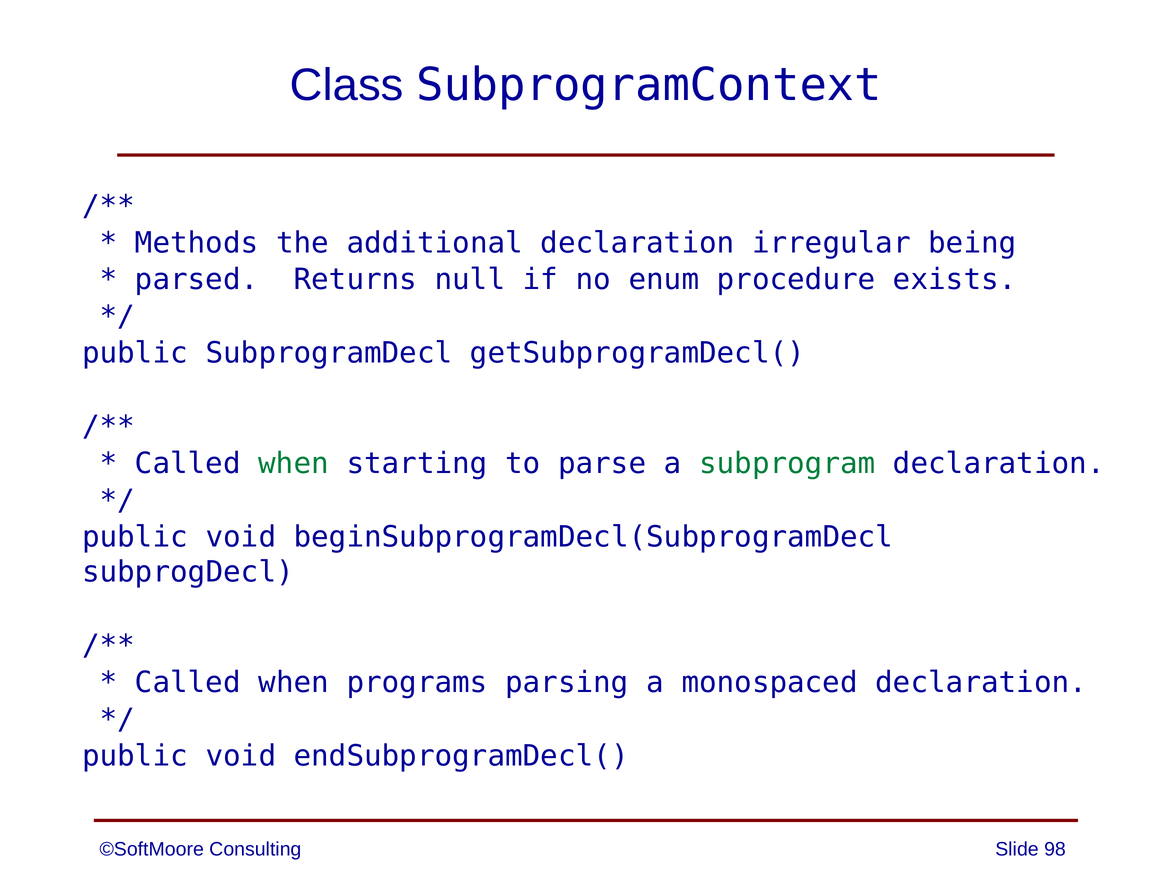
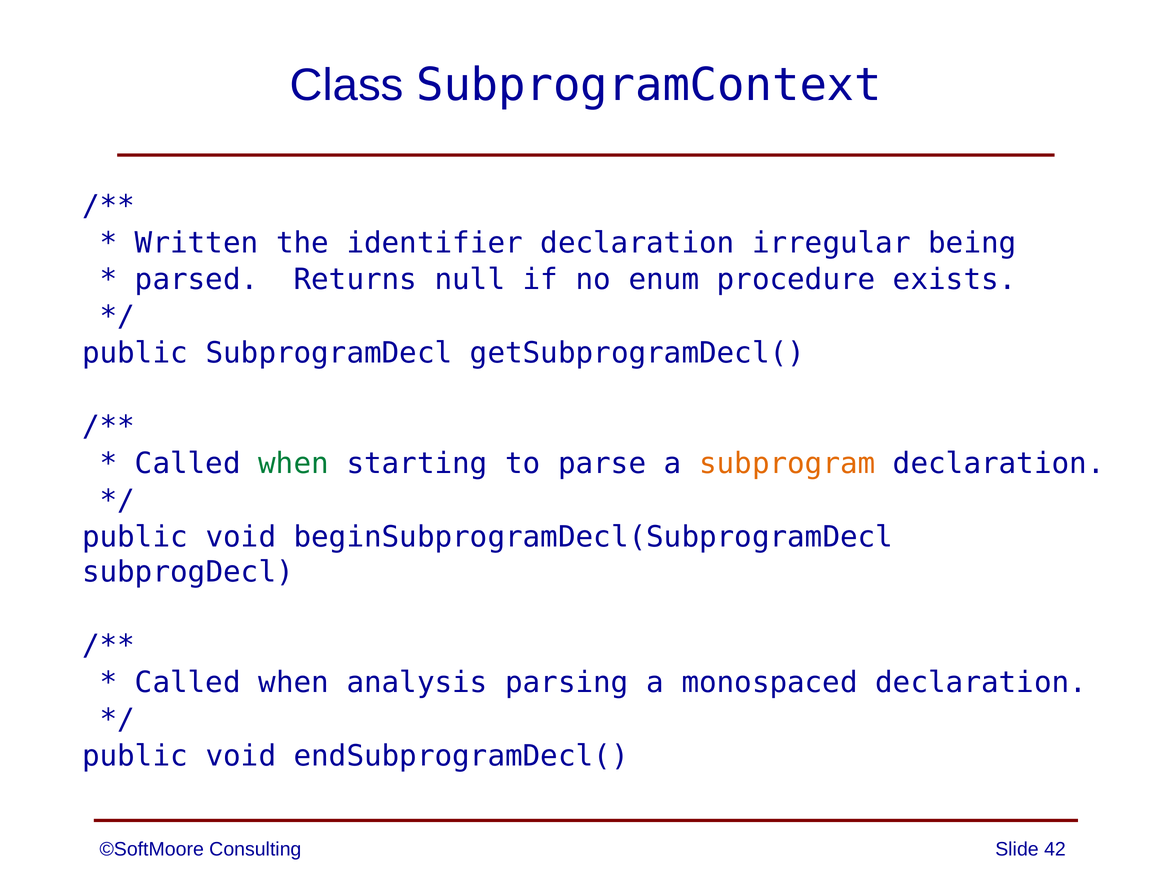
Methods: Methods -> Written
additional: additional -> identifier
subprogram colour: green -> orange
programs: programs -> analysis
98: 98 -> 42
